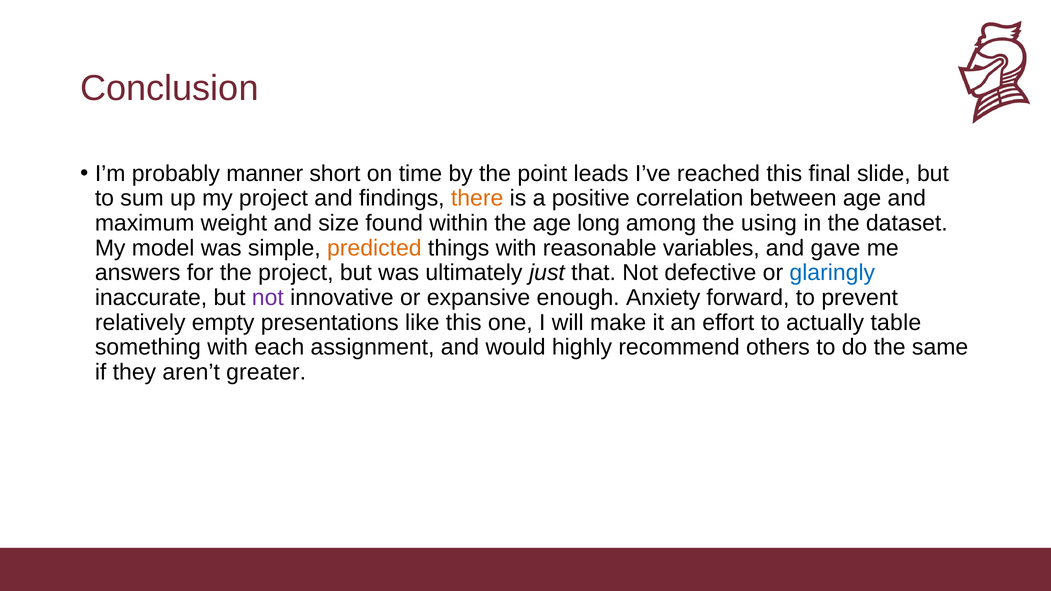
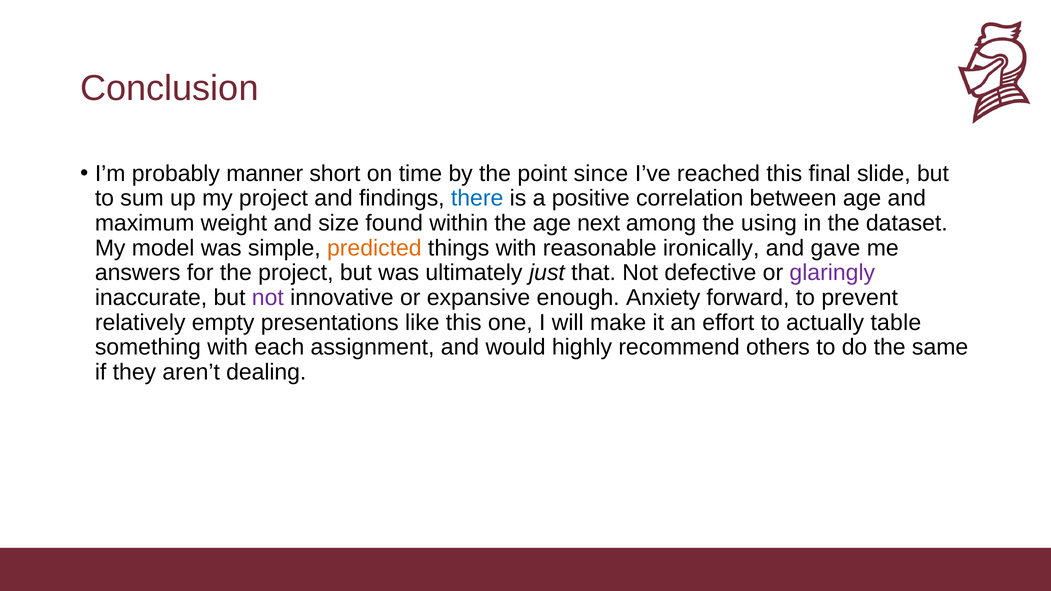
leads: leads -> since
there colour: orange -> blue
long: long -> next
variables: variables -> ironically
glaringly colour: blue -> purple
greater: greater -> dealing
